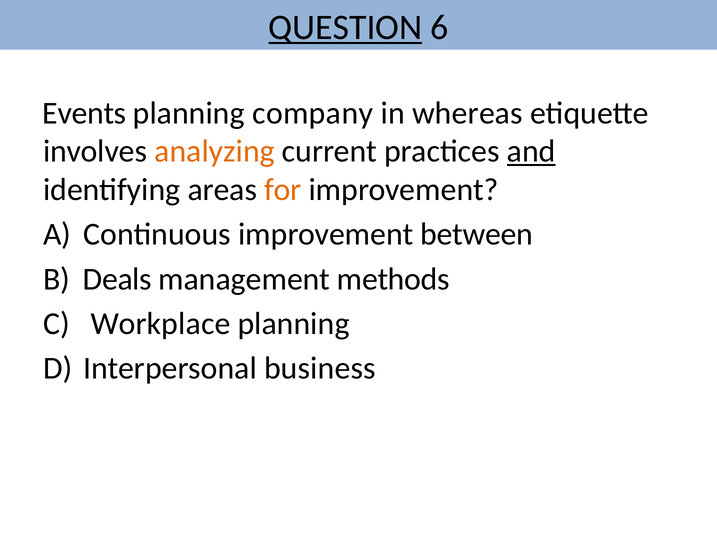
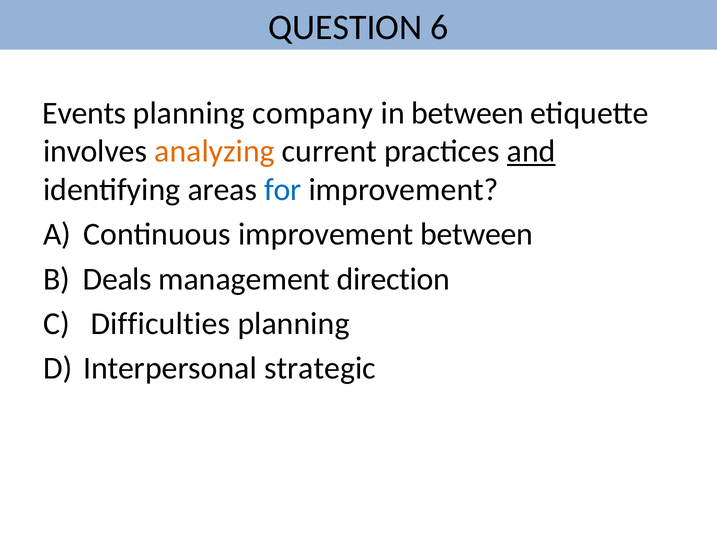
QUESTION underline: present -> none
in whereas: whereas -> between
for colour: orange -> blue
methods: methods -> direction
Workplace: Workplace -> Difficulties
business: business -> strategic
